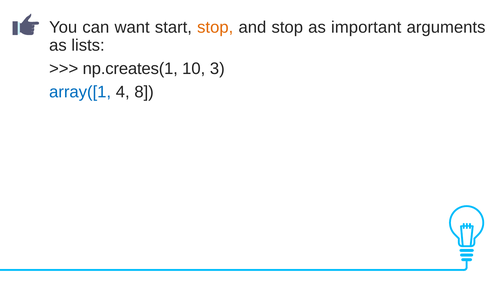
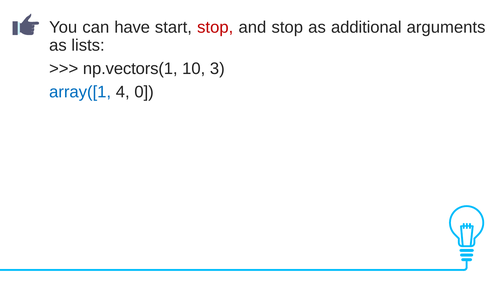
want: want -> have
stop at (215, 27) colour: orange -> red
important: important -> additional
np.creates(1: np.creates(1 -> np.vectors(1
8: 8 -> 0
